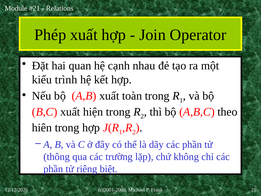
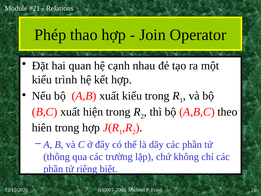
Phép xuất: xuất -> thao
xuất toàn: toàn -> kiểu
